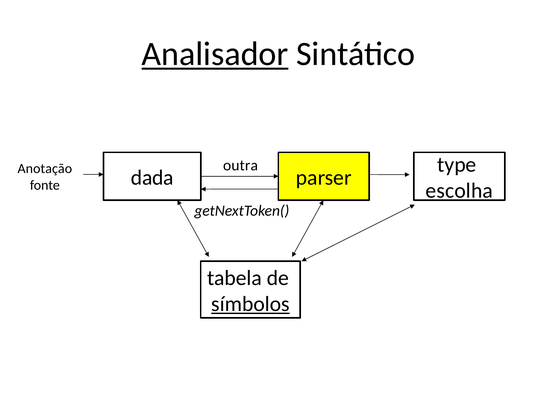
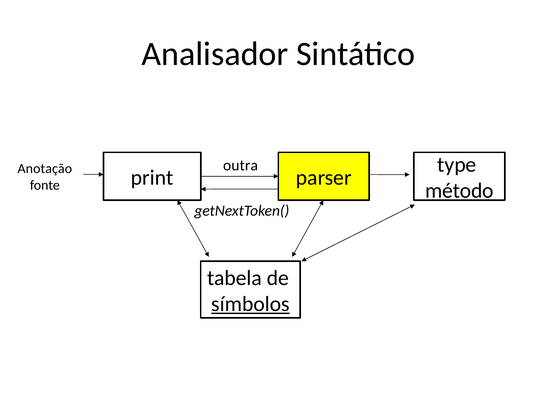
Analisador underline: present -> none
dada: dada -> print
escolha: escolha -> método
